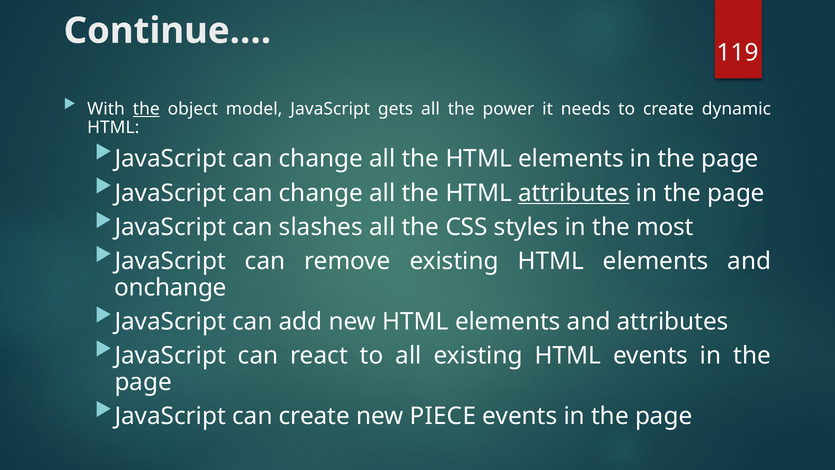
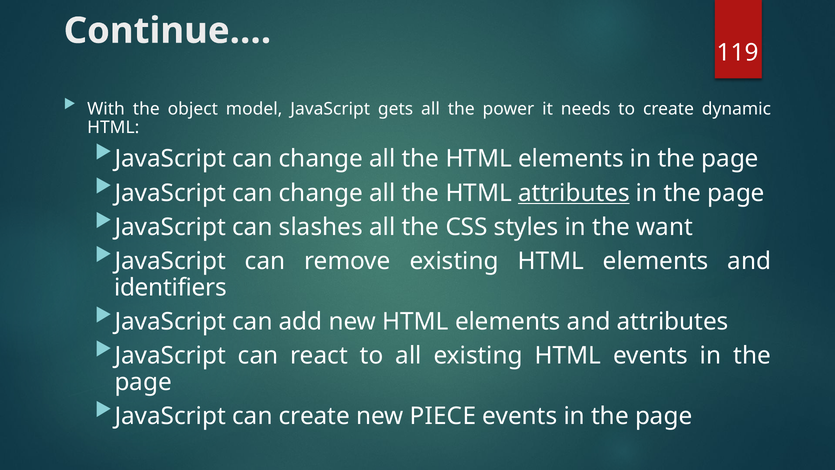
the at (146, 109) underline: present -> none
most: most -> want
onchange: onchange -> identifiers
